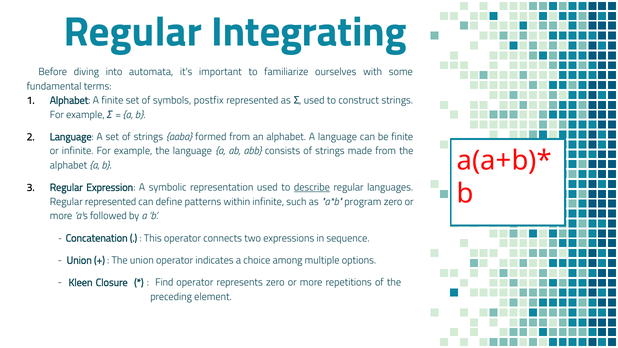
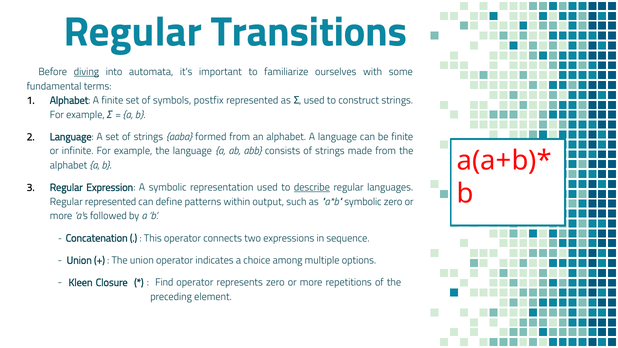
Integrating: Integrating -> Transitions
diving underline: none -> present
within infinite: infinite -> output
program at (363, 201): program -> symbolic
